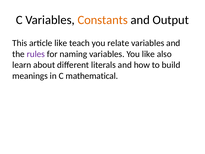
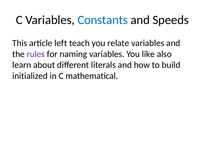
Constants colour: orange -> blue
Output: Output -> Speeds
article like: like -> left
meanings: meanings -> initialized
